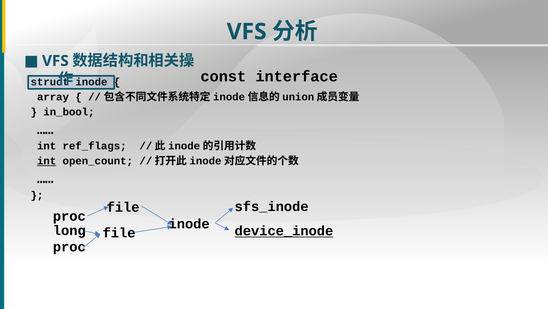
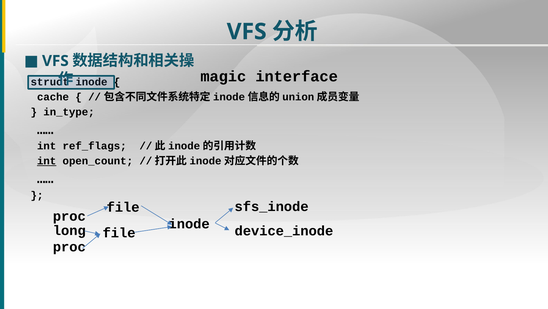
const: const -> magic
array: array -> cache
in_bool: in_bool -> in_type
device_inode underline: present -> none
